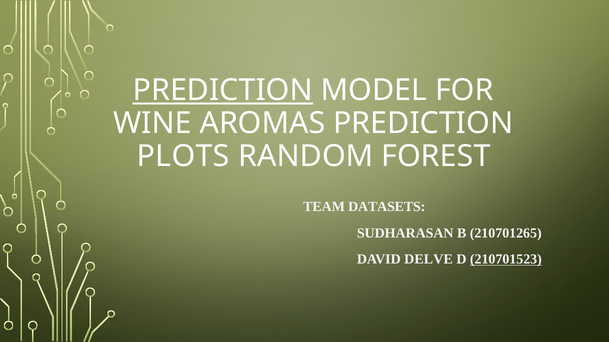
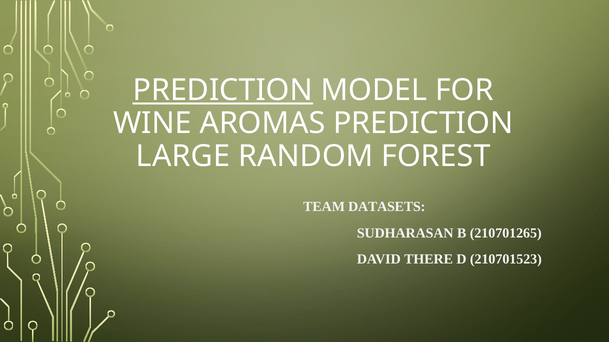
PLOTS: PLOTS -> LARGE
DELVE: DELVE -> THERE
210701523 underline: present -> none
